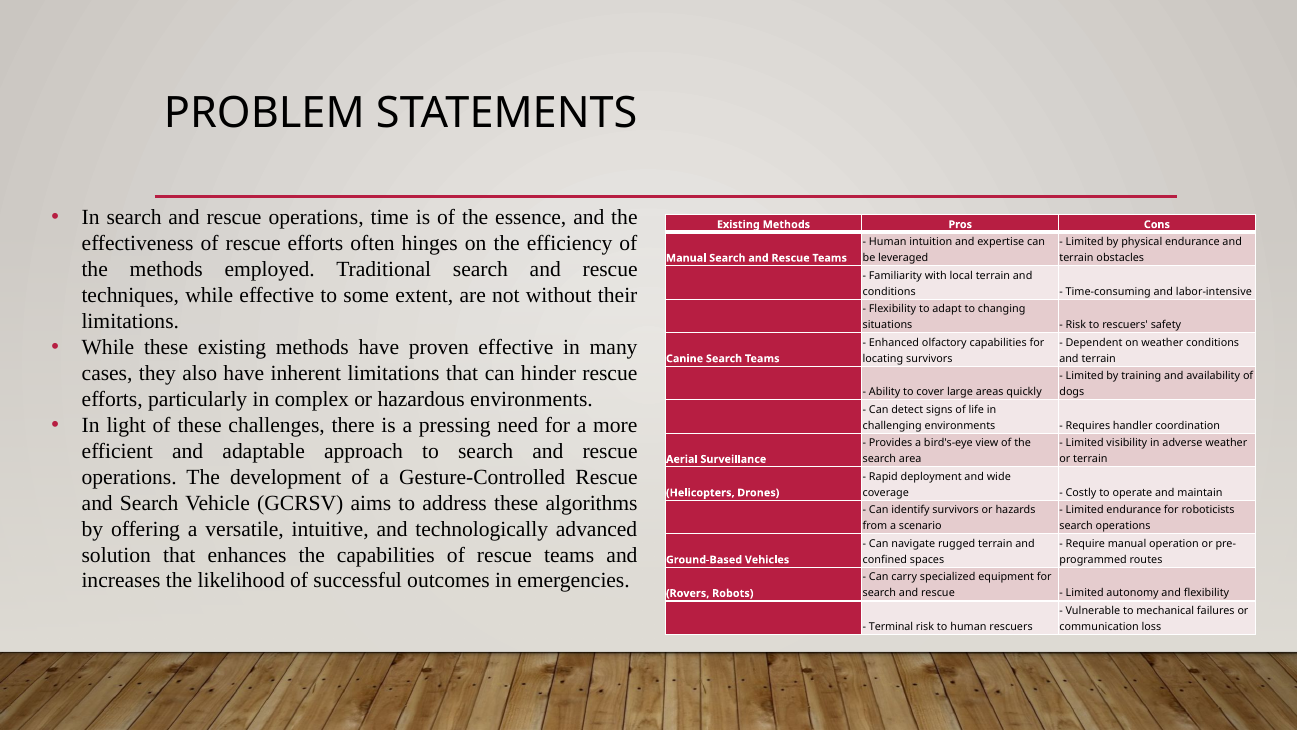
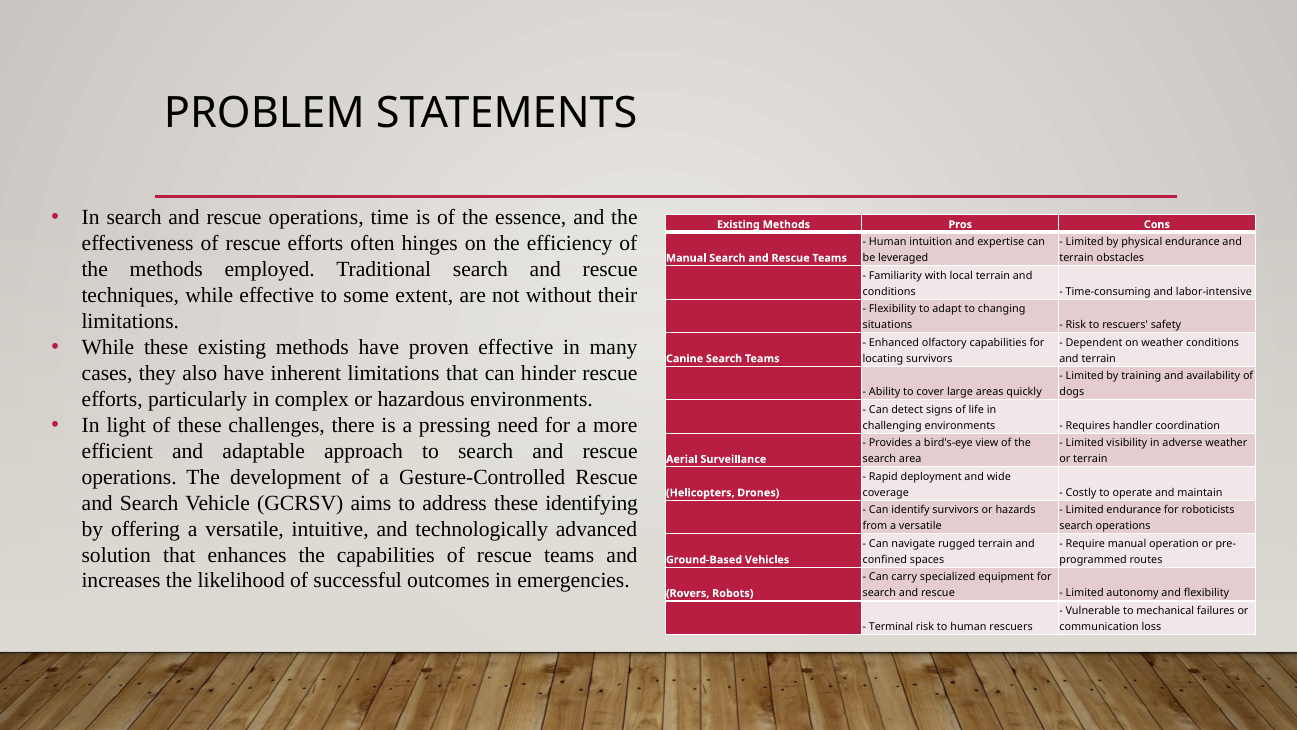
algorithms: algorithms -> identifying
from a scenario: scenario -> versatile
